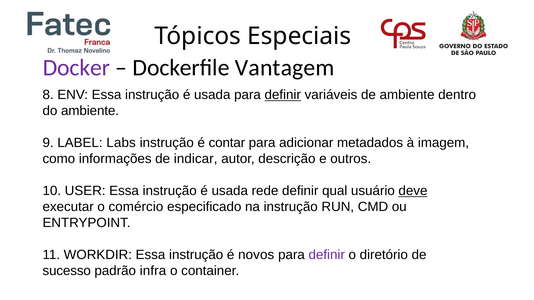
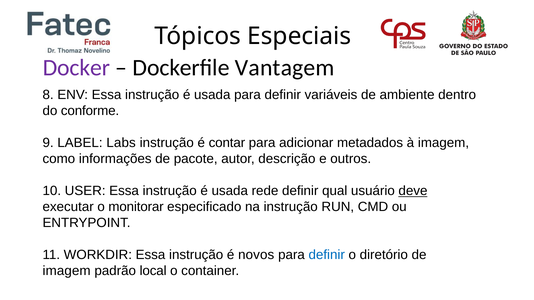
definir at (283, 95) underline: present -> none
do ambiente: ambiente -> conforme
indicar: indicar -> pacote
comércio: comércio -> monitorar
definir at (327, 255) colour: purple -> blue
sucesso at (67, 271): sucesso -> imagem
infra: infra -> local
